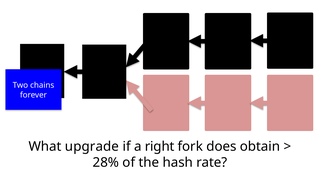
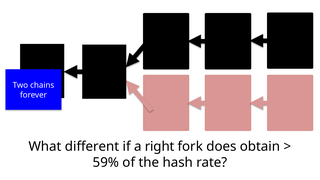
upgrade: upgrade -> different
28%: 28% -> 59%
